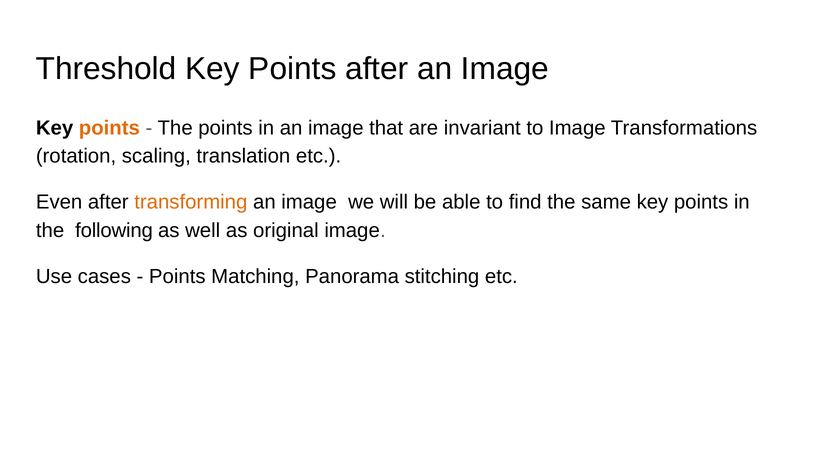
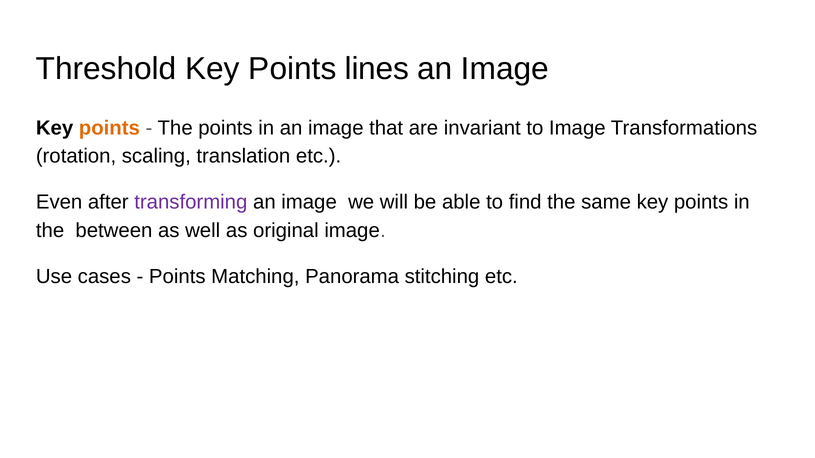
Points after: after -> lines
transforming colour: orange -> purple
following: following -> between
